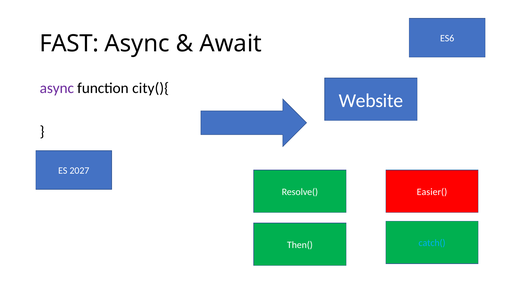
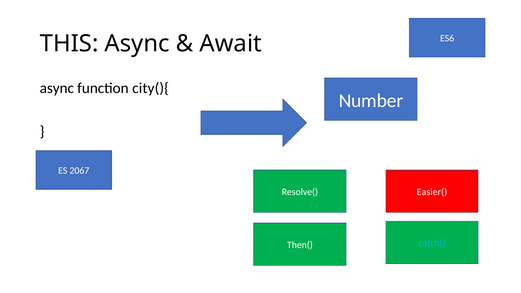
FAST: FAST -> THIS
async at (57, 88) colour: purple -> black
Website: Website -> Number
2027: 2027 -> 2067
